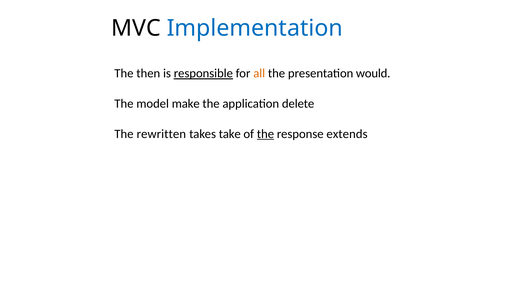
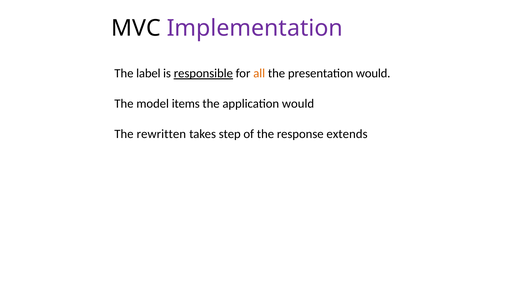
Implementation colour: blue -> purple
then: then -> label
make: make -> items
application delete: delete -> would
take: take -> step
the at (265, 134) underline: present -> none
